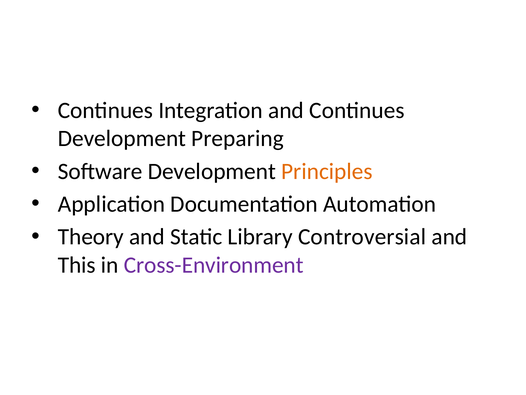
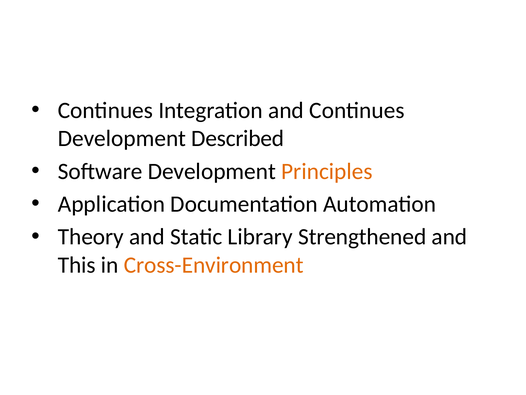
Preparing: Preparing -> Described
Controversial: Controversial -> Strengthened
Cross-Environment colour: purple -> orange
